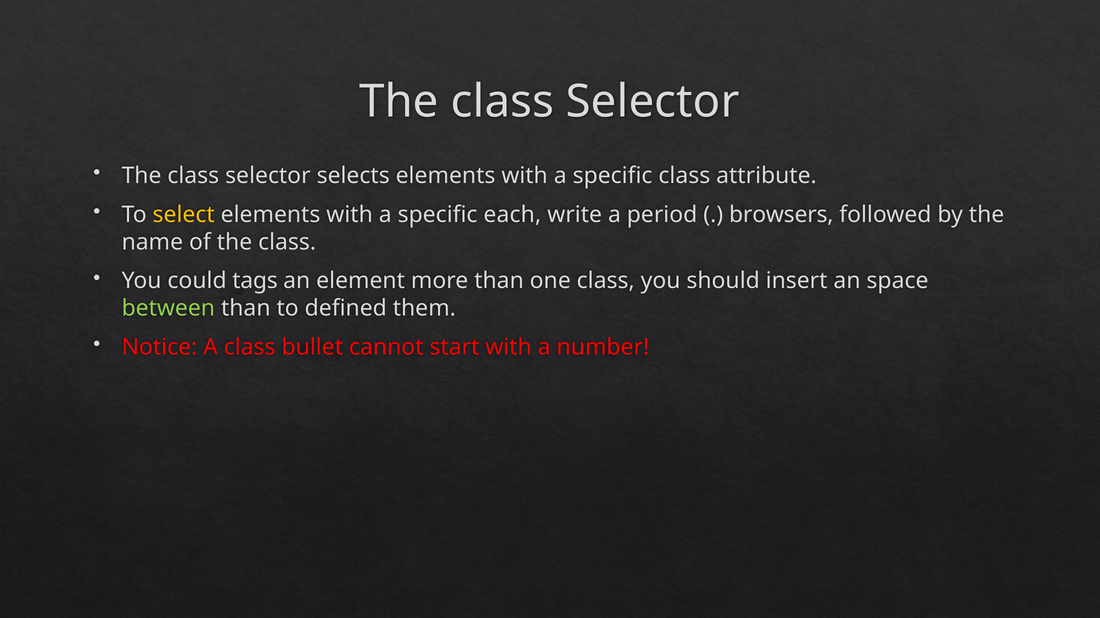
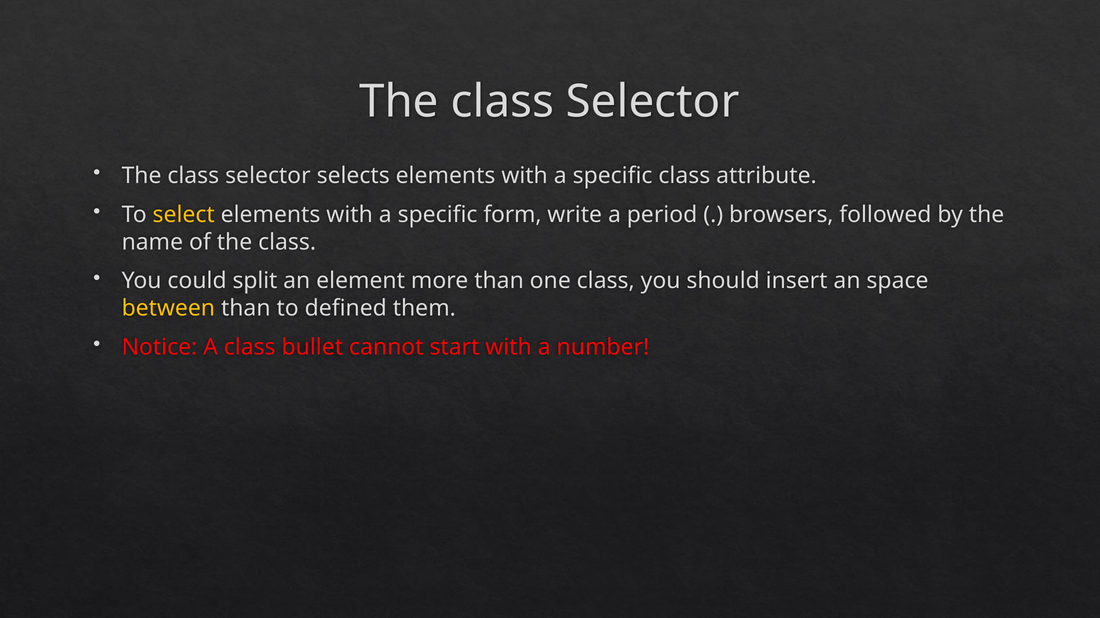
each: each -> form
tags: tags -> split
between colour: light green -> yellow
